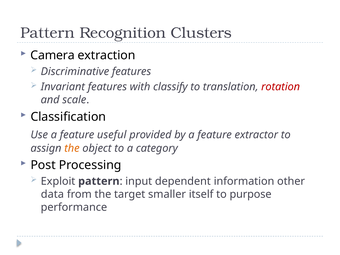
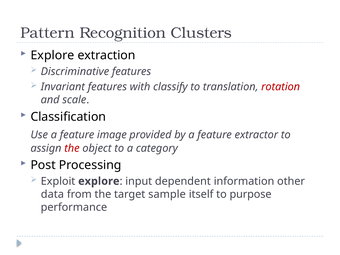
Camera at (53, 55): Camera -> Explore
useful: useful -> image
the at (72, 148) colour: orange -> red
Exploit pattern: pattern -> explore
smaller: smaller -> sample
